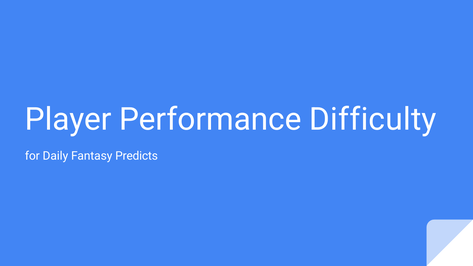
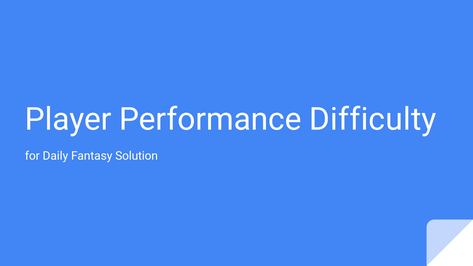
Predicts: Predicts -> Solution
